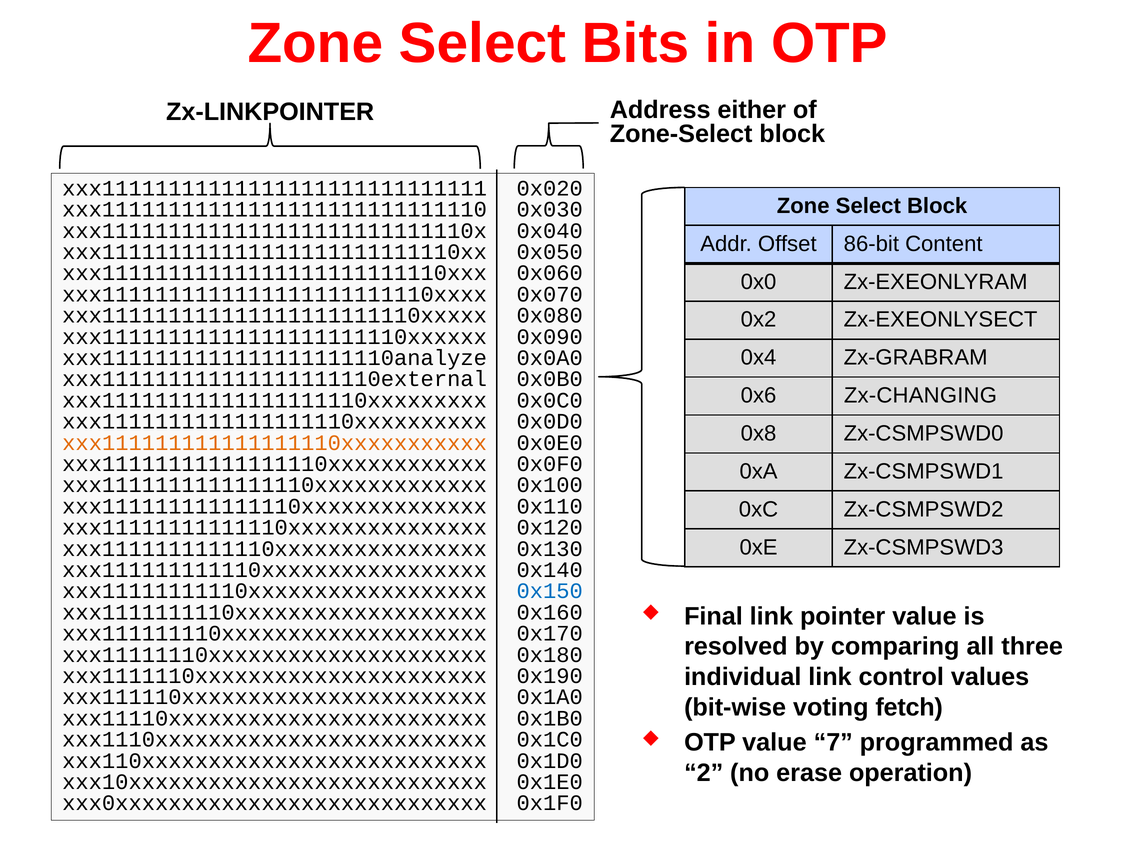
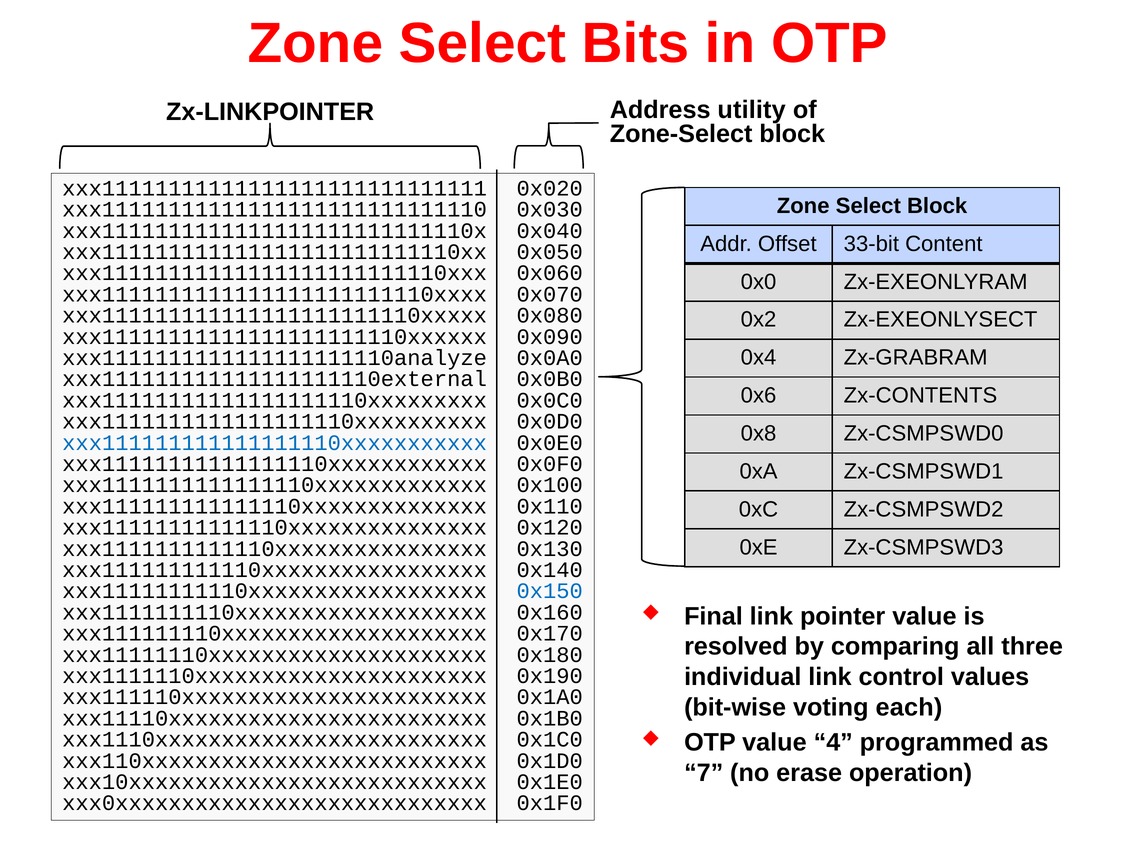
either: either -> utility
86-bit: 86-bit -> 33-bit
Zx-CHANGING: Zx-CHANGING -> Zx-CONTENTS
xxx111111111111111110xxxxxxxxxxx colour: orange -> blue
fetch: fetch -> each
7: 7 -> 4
2: 2 -> 7
